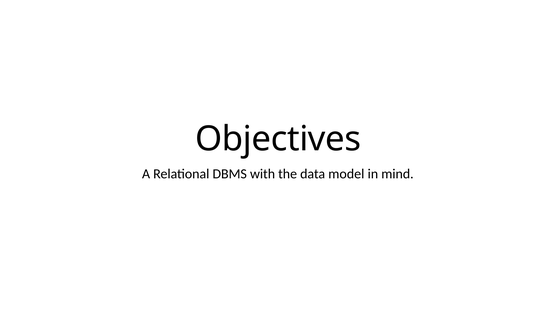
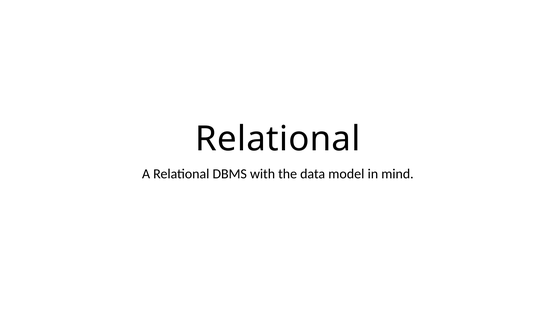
Objectives at (278, 139): Objectives -> Relational
